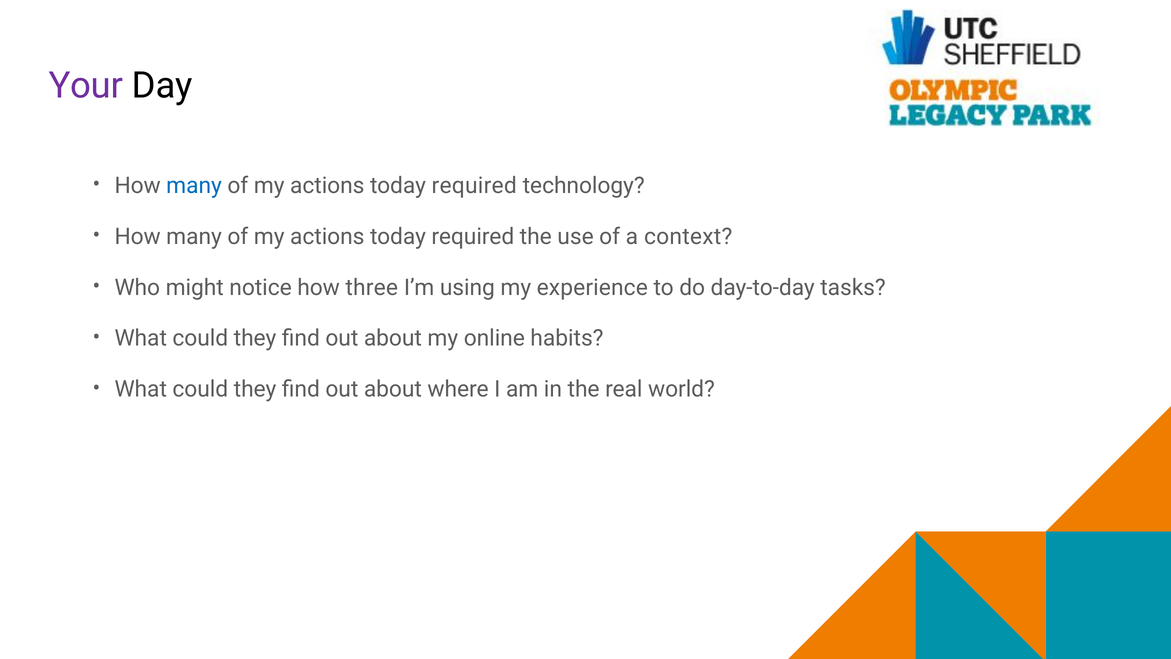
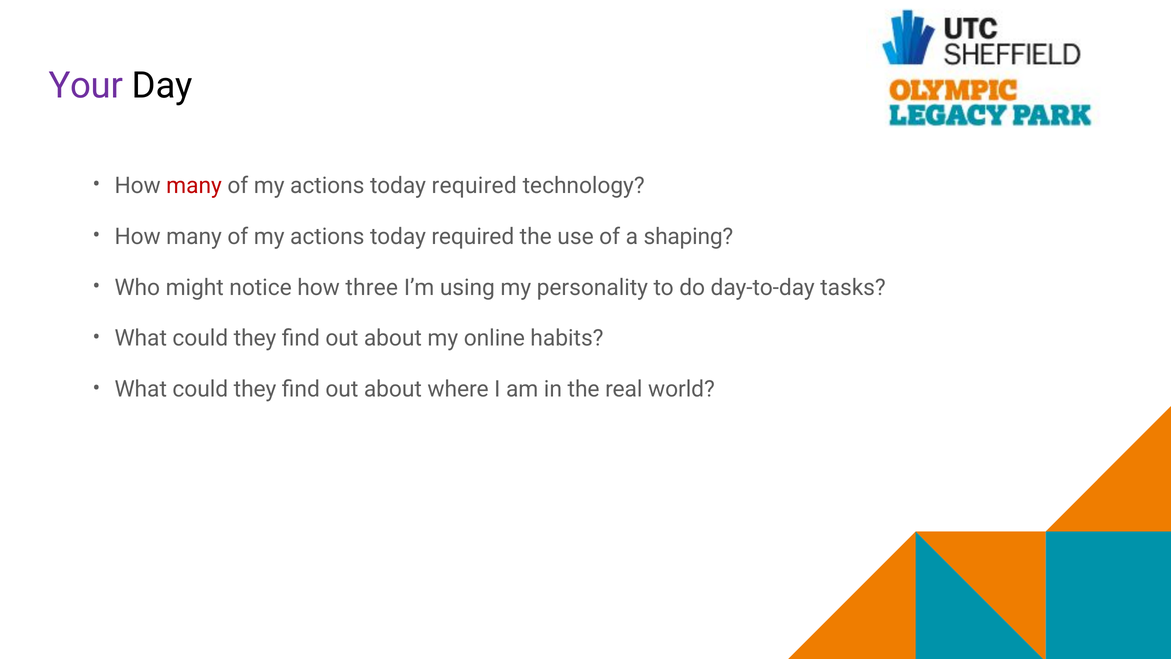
many at (194, 186) colour: blue -> red
context: context -> shaping
experience: experience -> personality
